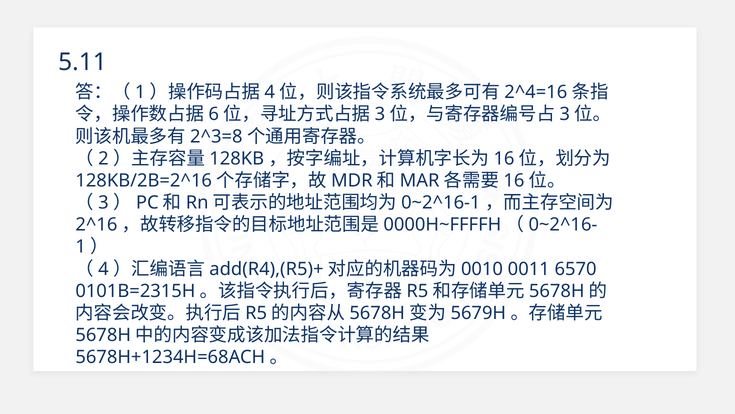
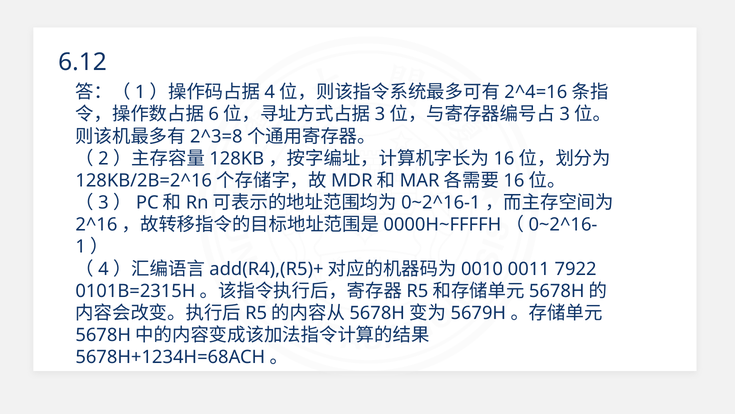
5.11: 5.11 -> 6.12
6570: 6570 -> 7922
